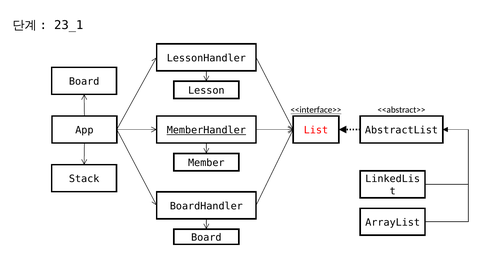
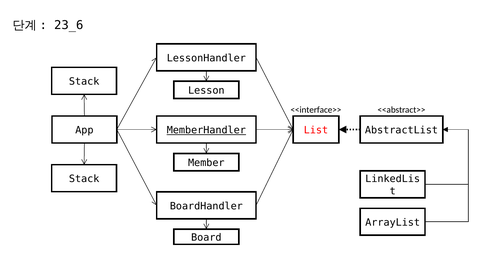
23_1: 23_1 -> 23_6
Board at (84, 82): Board -> Stack
<<interface>> underline: present -> none
